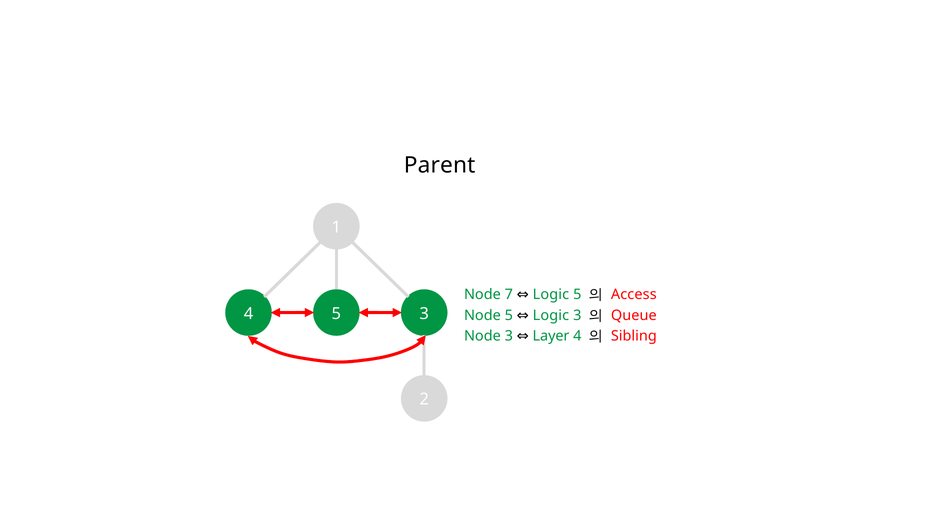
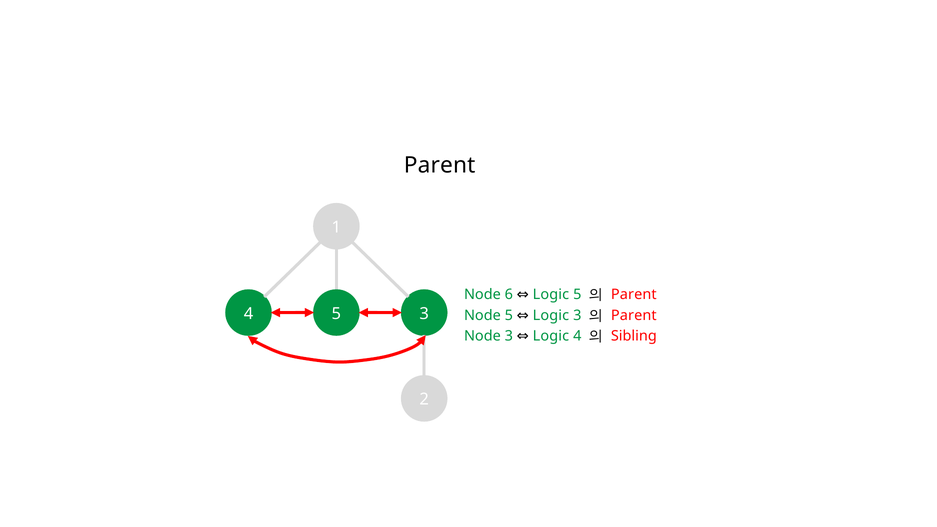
7: 7 -> 6
Access at (634, 294): Access -> Parent
Queue at (634, 315): Queue -> Parent
Layer at (551, 336): Layer -> Logic
